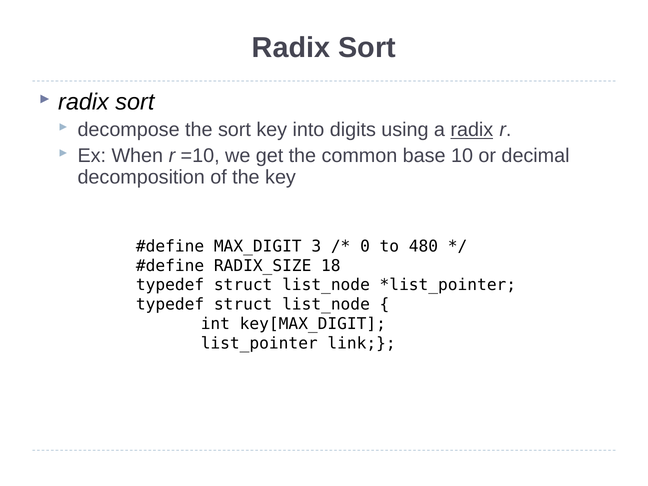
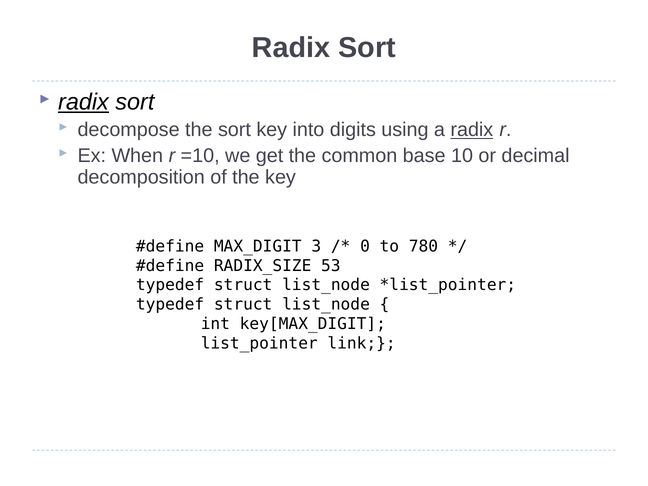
radix at (83, 102) underline: none -> present
480: 480 -> 780
18: 18 -> 53
